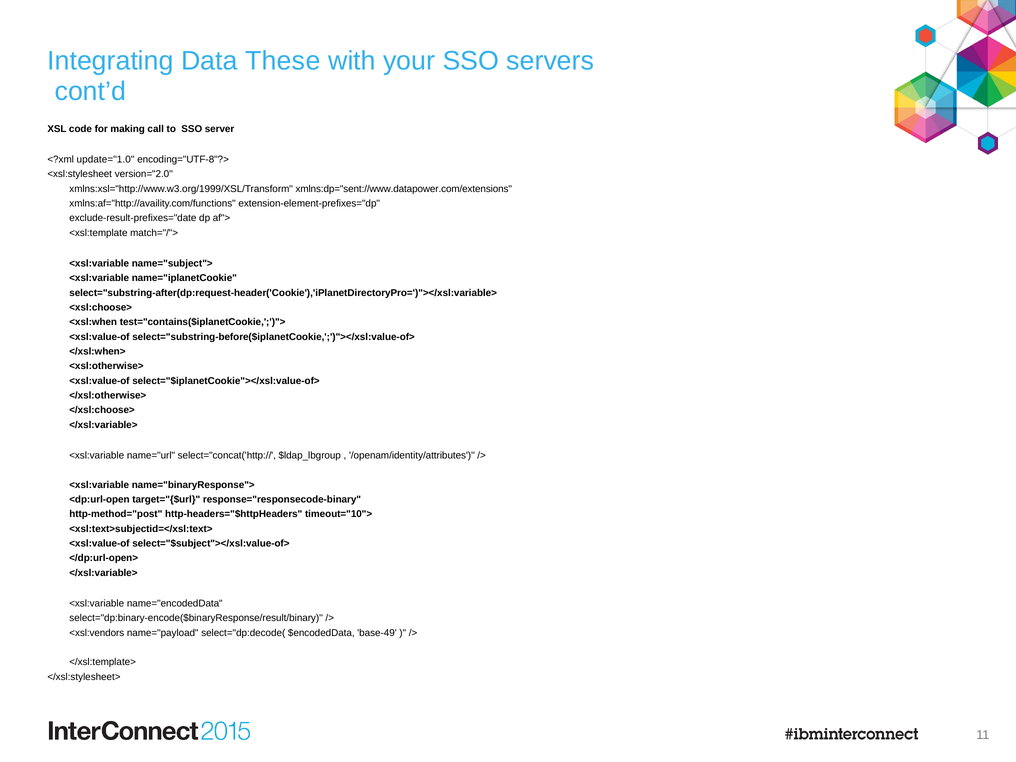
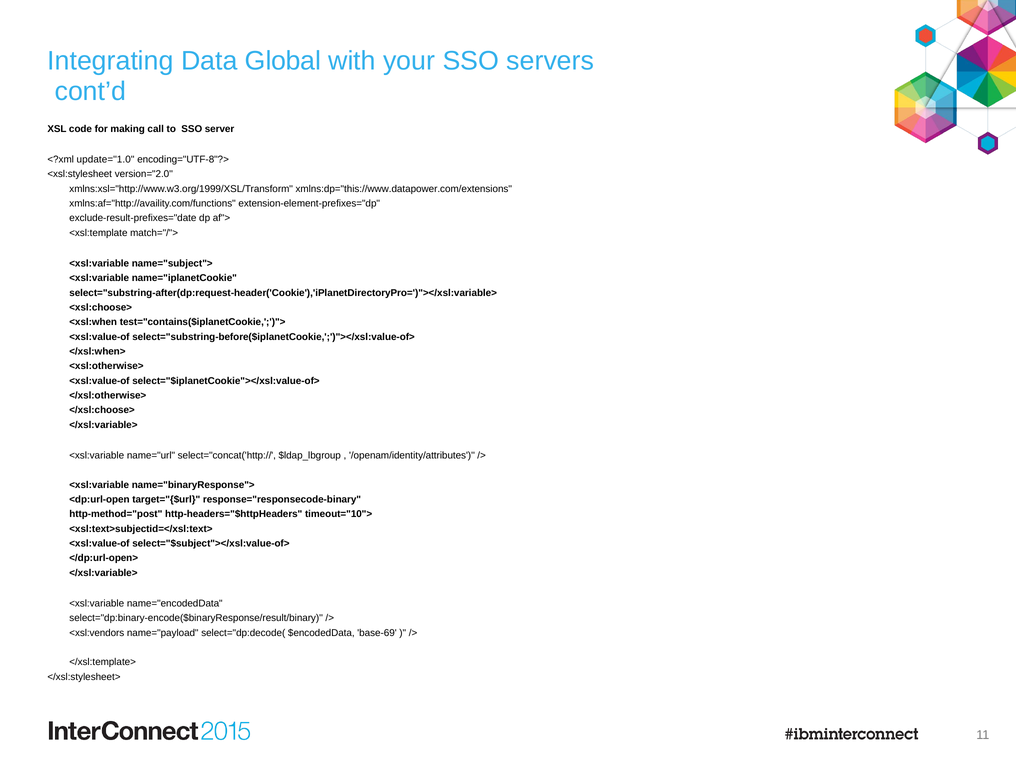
These: These -> Global
xmlns:dp="sent://www.datapower.com/extensions: xmlns:dp="sent://www.datapower.com/extensions -> xmlns:dp="this://www.datapower.com/extensions
base-49: base-49 -> base-69
